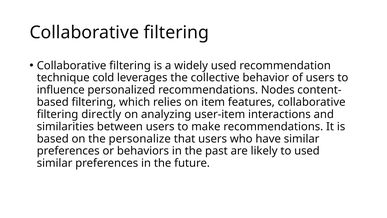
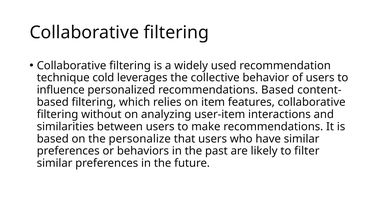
recommendations Nodes: Nodes -> Based
directly: directly -> without
to used: used -> filter
